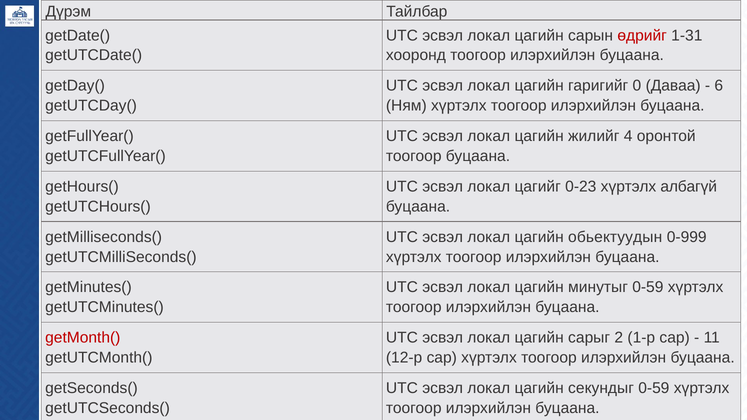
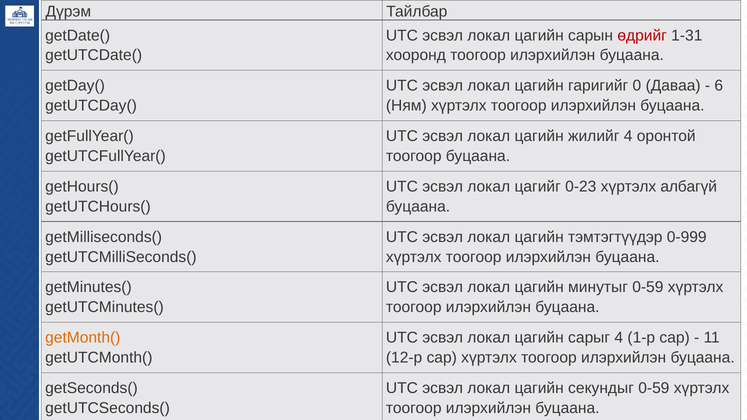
обьектуудын: обьектуудын -> тэмтэгтүүдэр
getMonth( colour: red -> orange
сарыг 2: 2 -> 4
